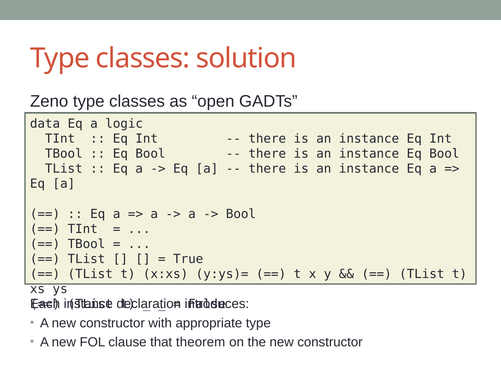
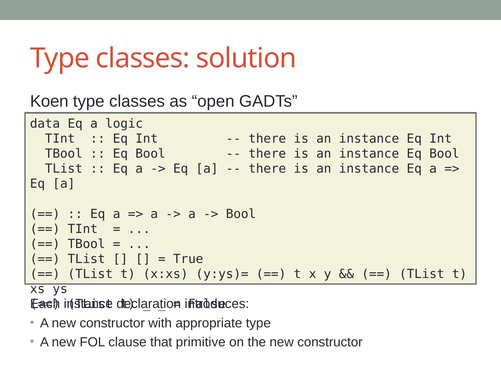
Zeno: Zeno -> Koen
theorem: theorem -> primitive
